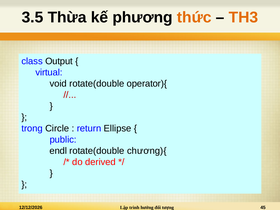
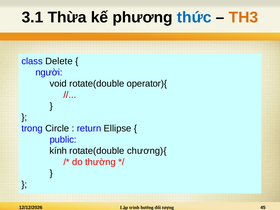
3.5: 3.5 -> 3.1
thức colour: orange -> blue
Output: Output -> Delete
virtual: virtual -> người
endl: endl -> kính
derived: derived -> thường
